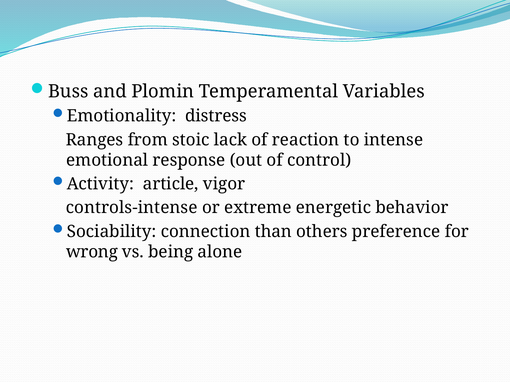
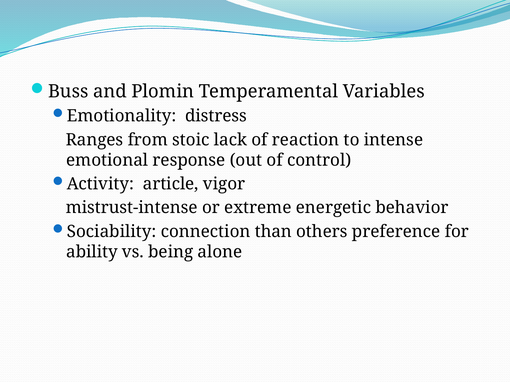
controls-intense: controls-intense -> mistrust-intense
wrong: wrong -> ability
